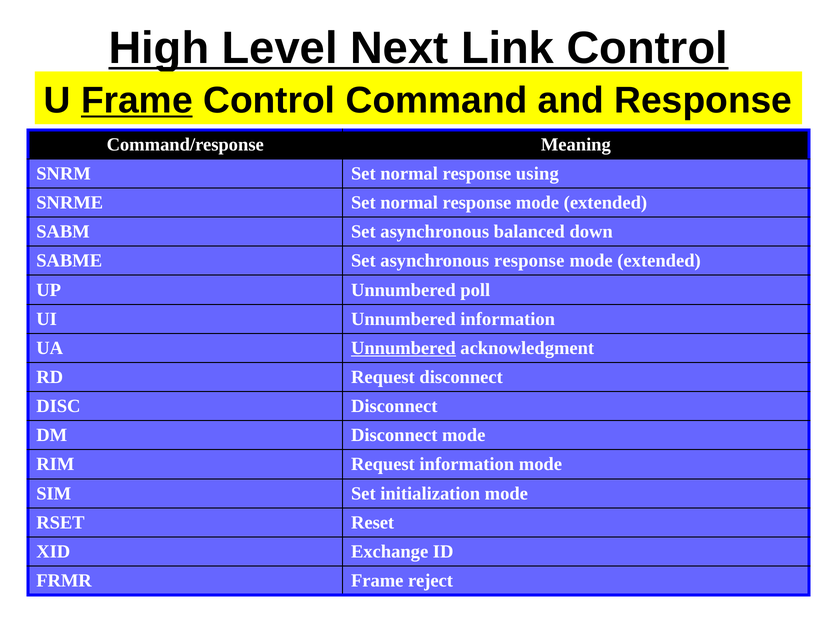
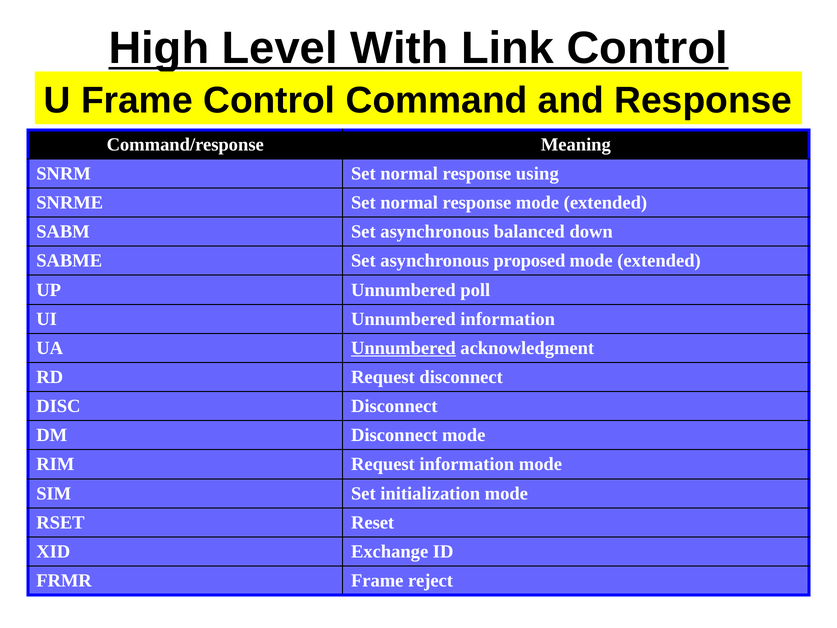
Next: Next -> With
Frame at (137, 100) underline: present -> none
asynchronous response: response -> proposed
